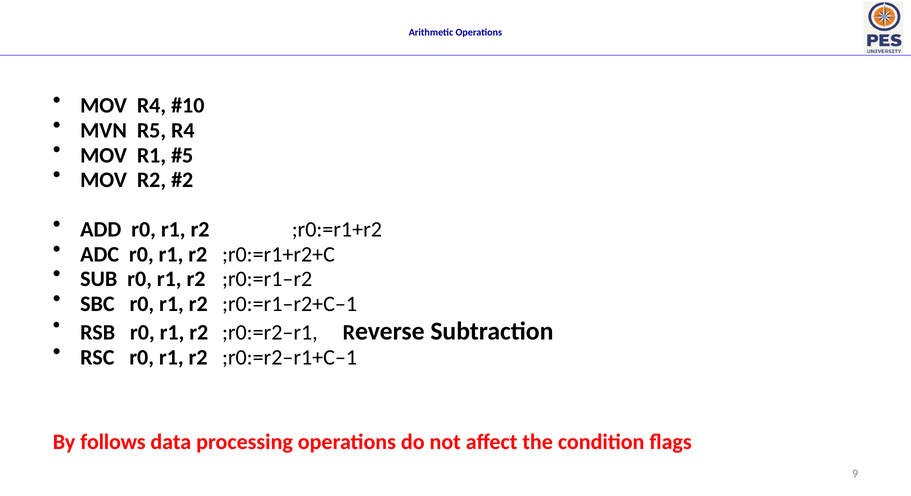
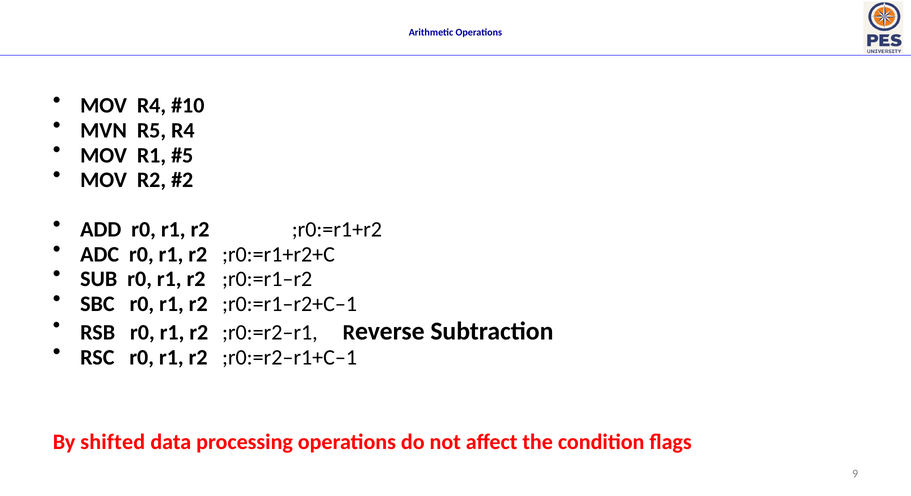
follows: follows -> shifted
